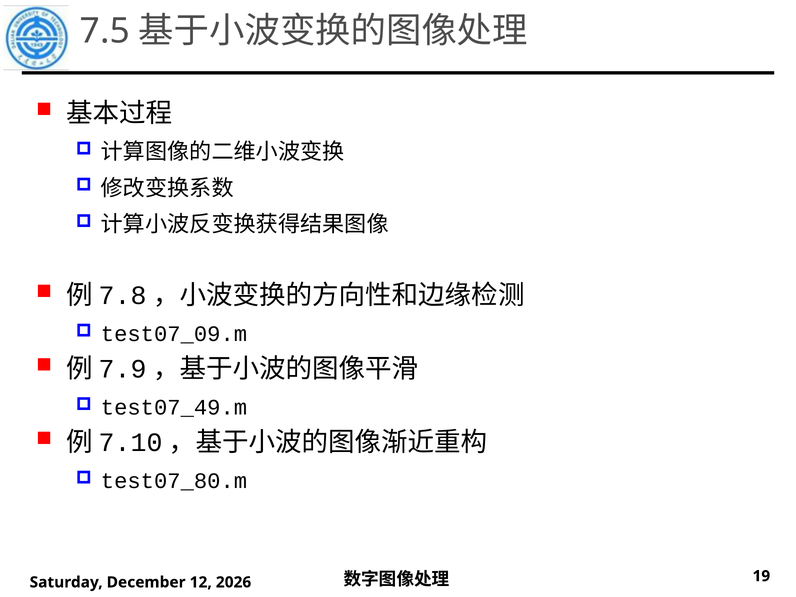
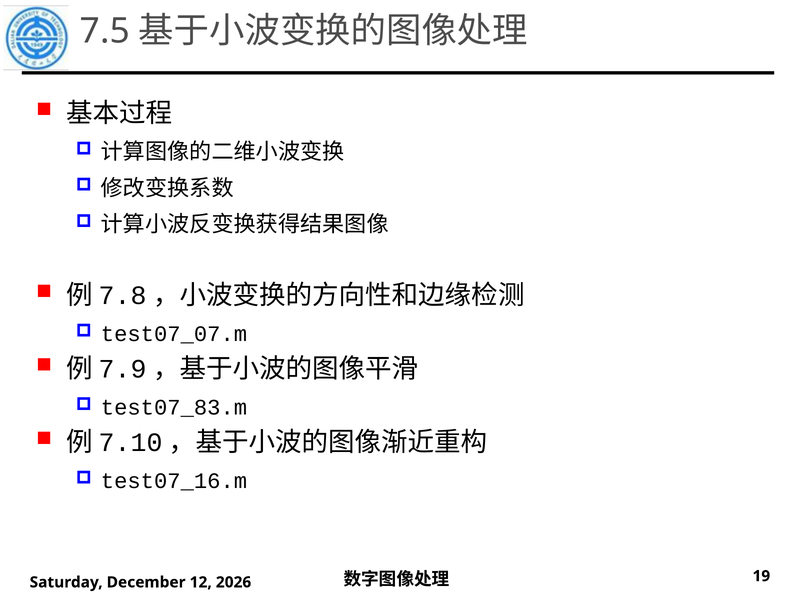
test07_09.m: test07_09.m -> test07_07.m
test07_49.m: test07_49.m -> test07_83.m
test07_80.m: test07_80.m -> test07_16.m
